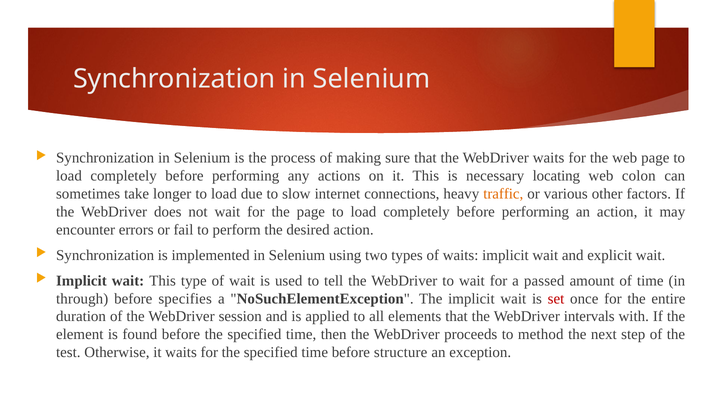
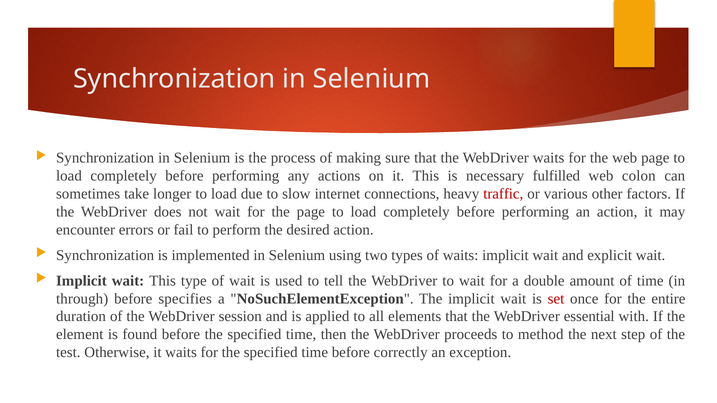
locating: locating -> fulfilled
traffic colour: orange -> red
passed: passed -> double
intervals: intervals -> essential
structure: structure -> correctly
